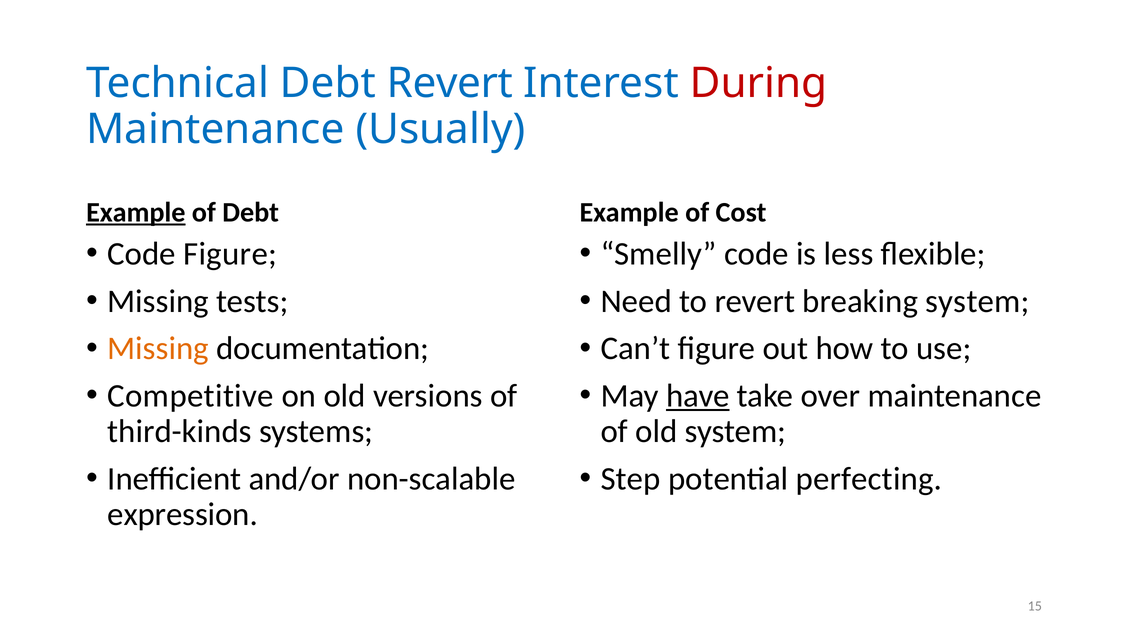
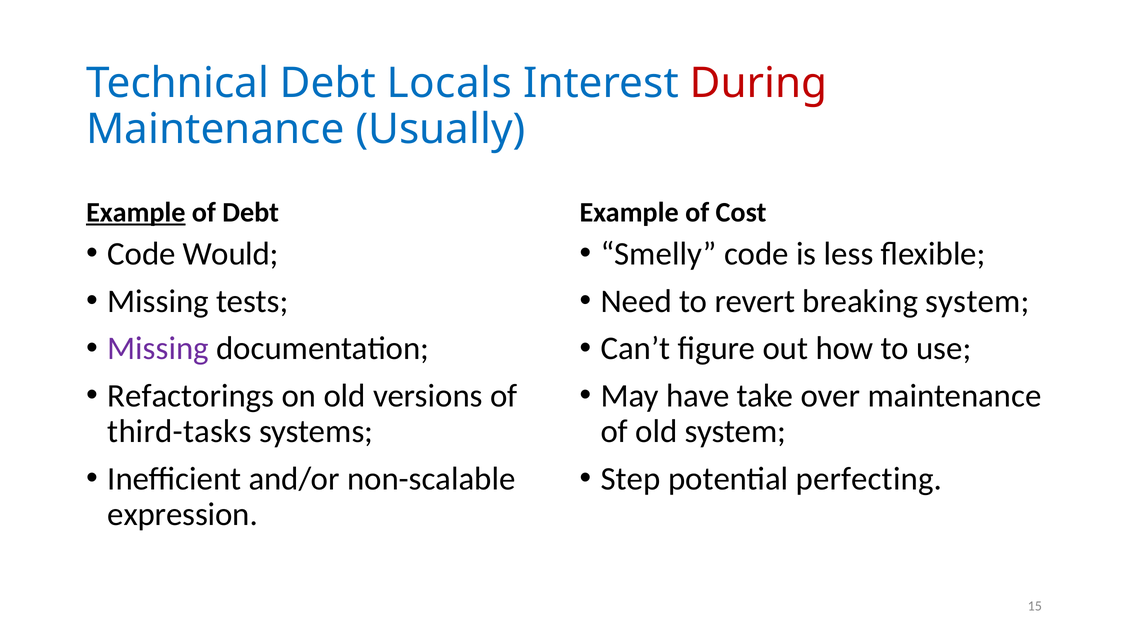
Debt Revert: Revert -> Locals
Code Figure: Figure -> Would
Missing at (158, 348) colour: orange -> purple
Competitive: Competitive -> Refactorings
have underline: present -> none
third-kinds: third-kinds -> third-tasks
